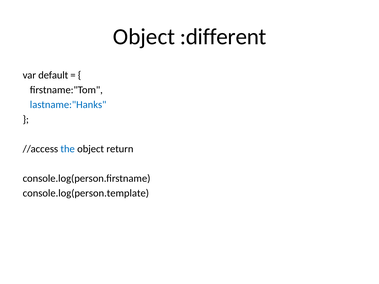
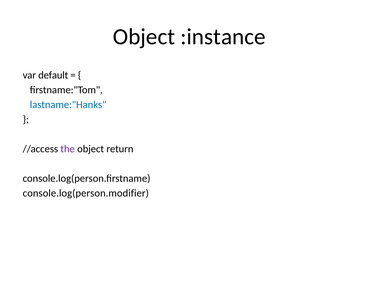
:different: :different -> :instance
the colour: blue -> purple
console.log(person.template: console.log(person.template -> console.log(person.modifier
